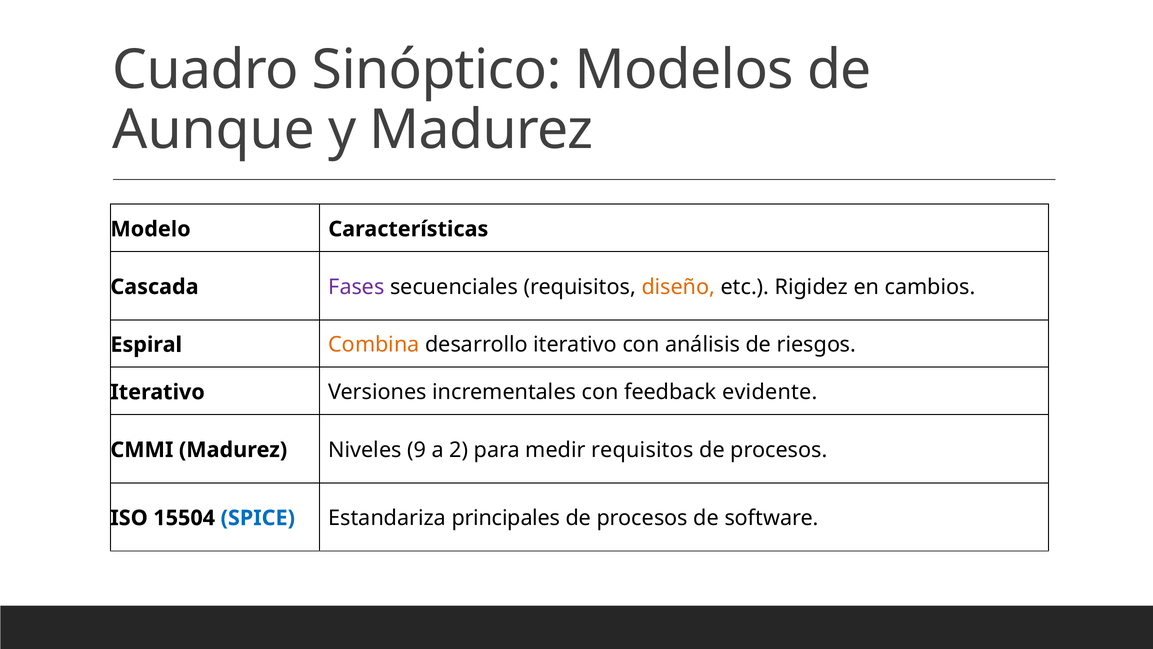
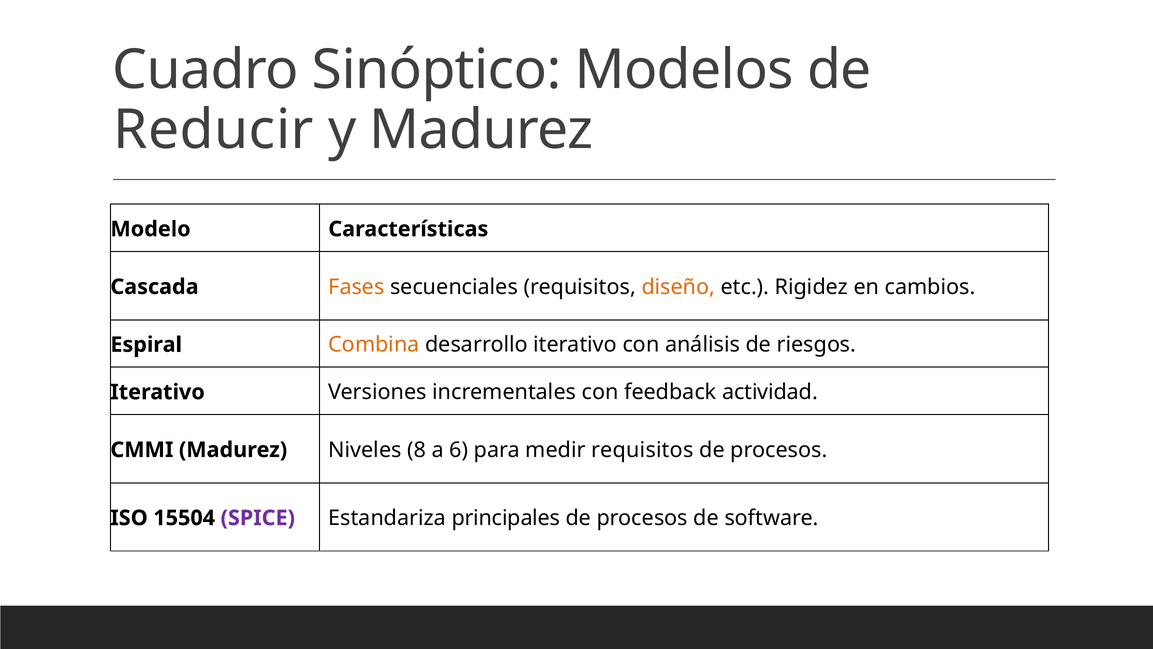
Aunque: Aunque -> Reducir
Fases colour: purple -> orange
evidente: evidente -> actividad
9: 9 -> 8
2: 2 -> 6
SPICE colour: blue -> purple
